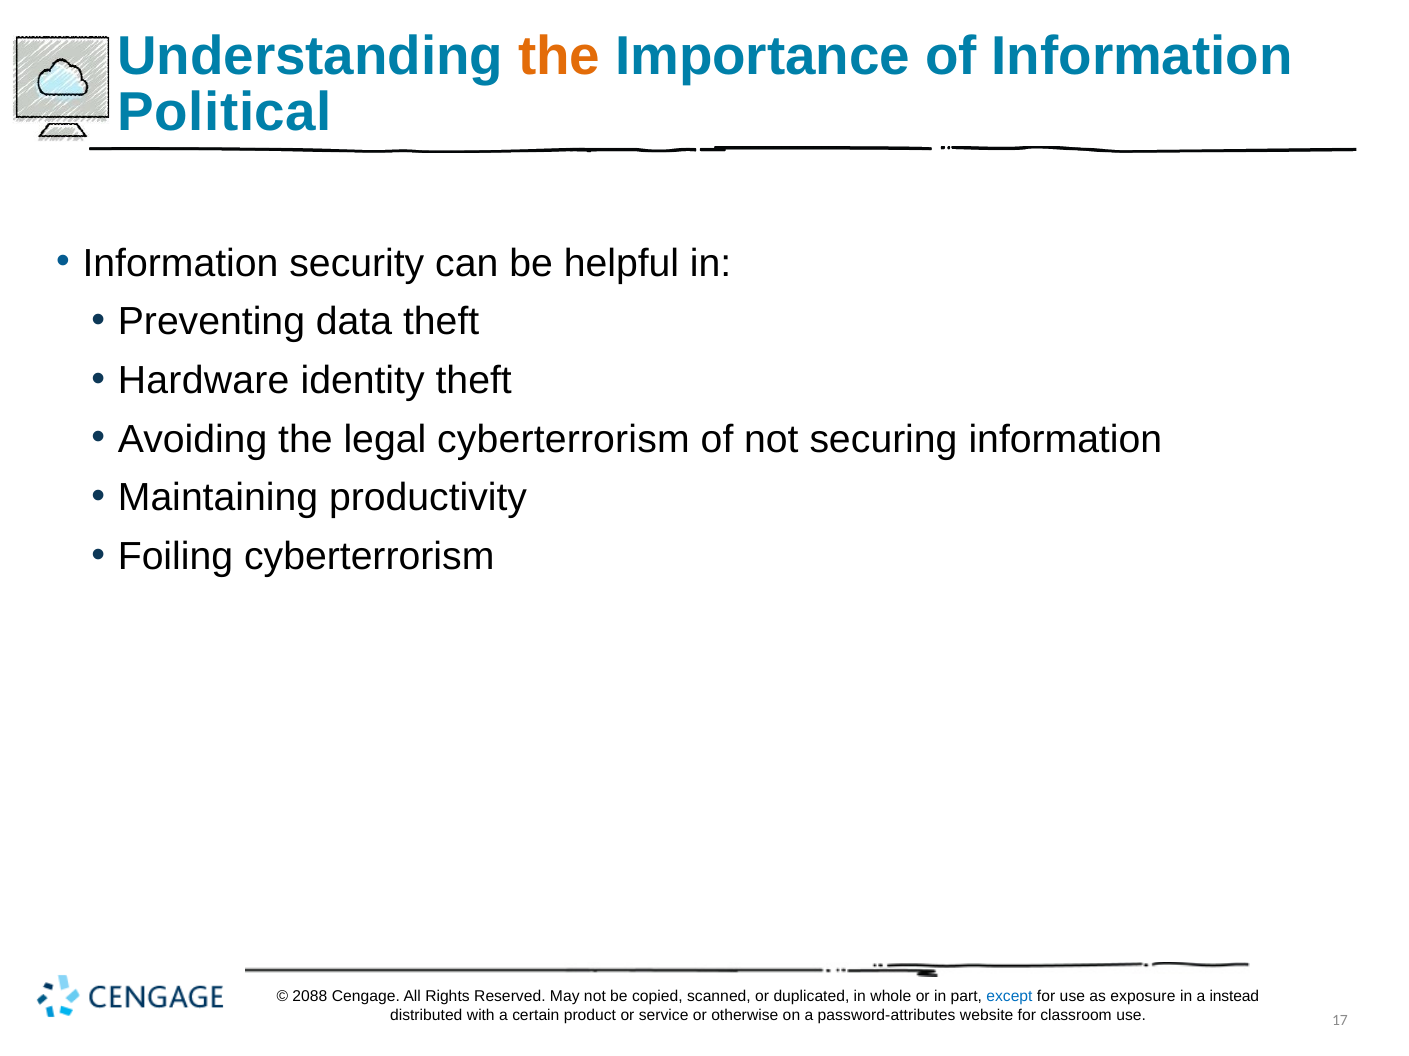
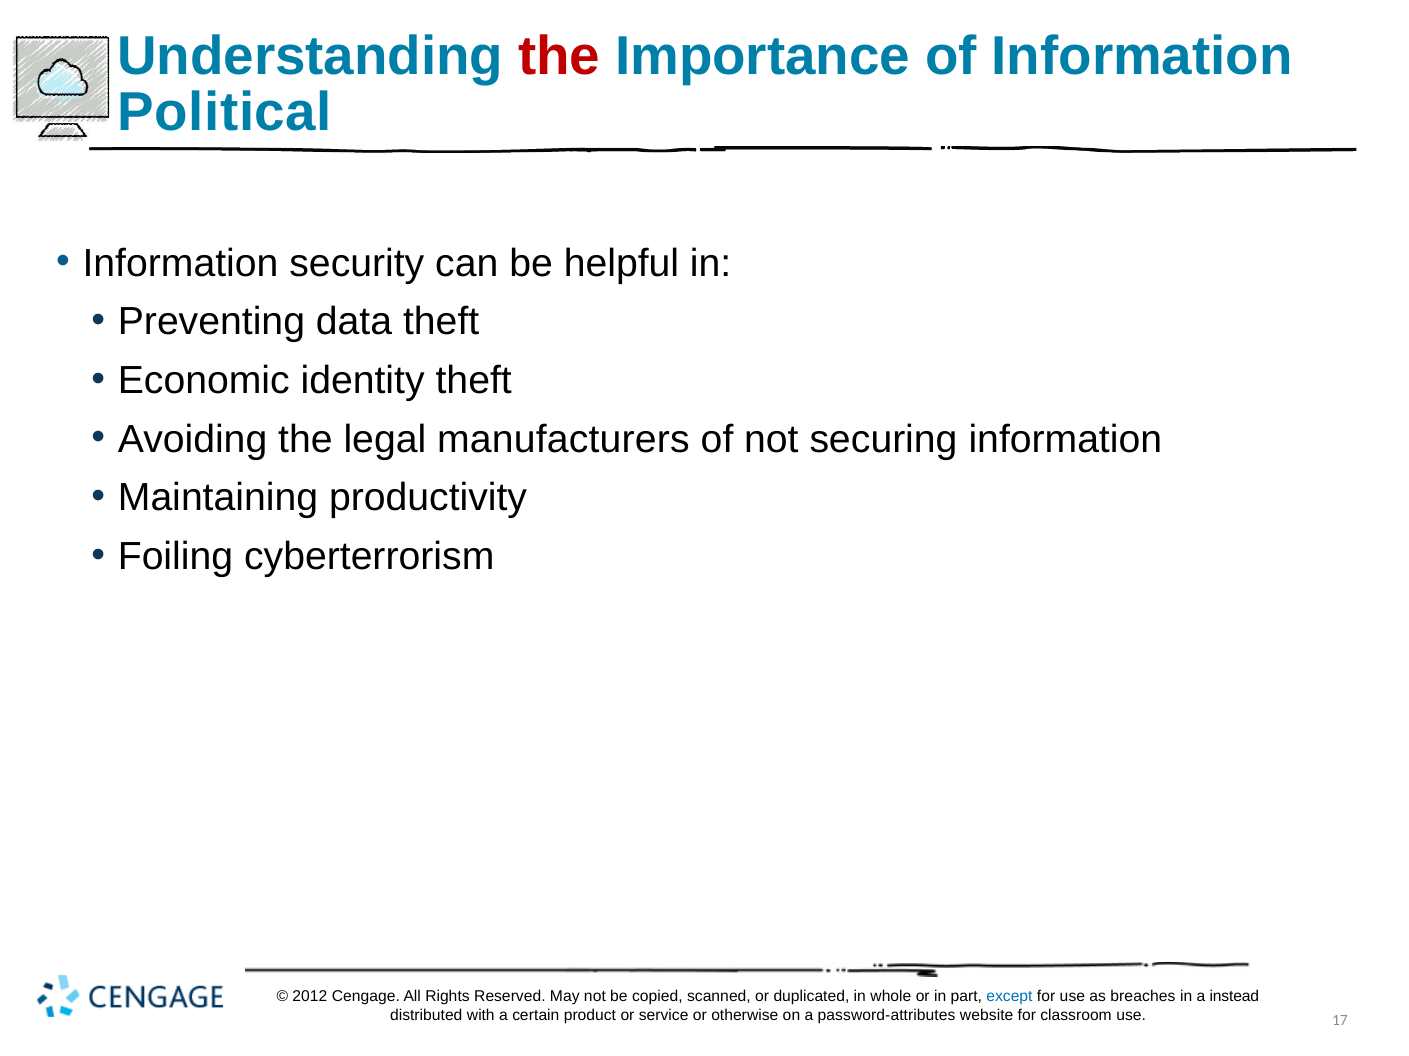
the at (559, 56) colour: orange -> red
Hardware: Hardware -> Economic
legal cyberterrorism: cyberterrorism -> manufacturers
2088: 2088 -> 2012
exposure: exposure -> breaches
